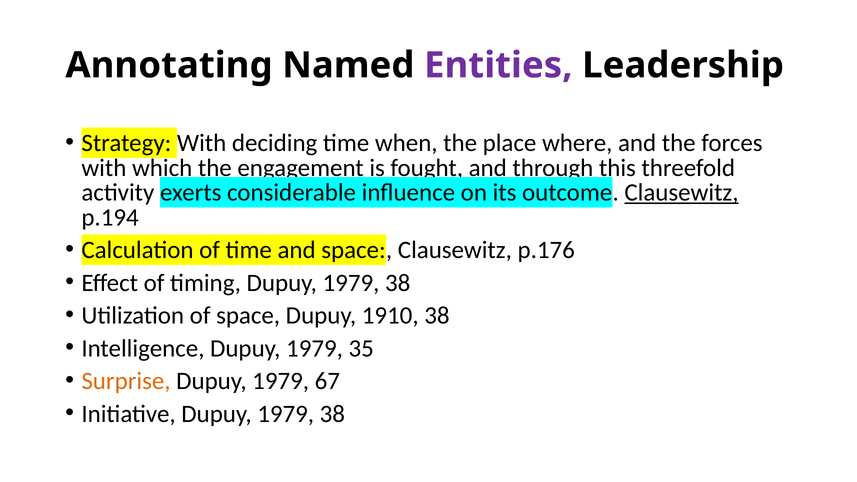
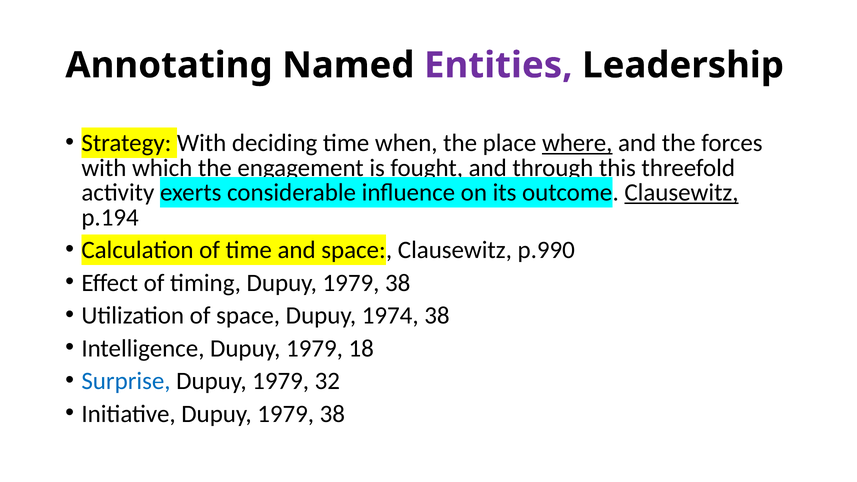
where underline: none -> present
p.176: p.176 -> p.990
1910: 1910 -> 1974
35: 35 -> 18
Surprise colour: orange -> blue
67: 67 -> 32
